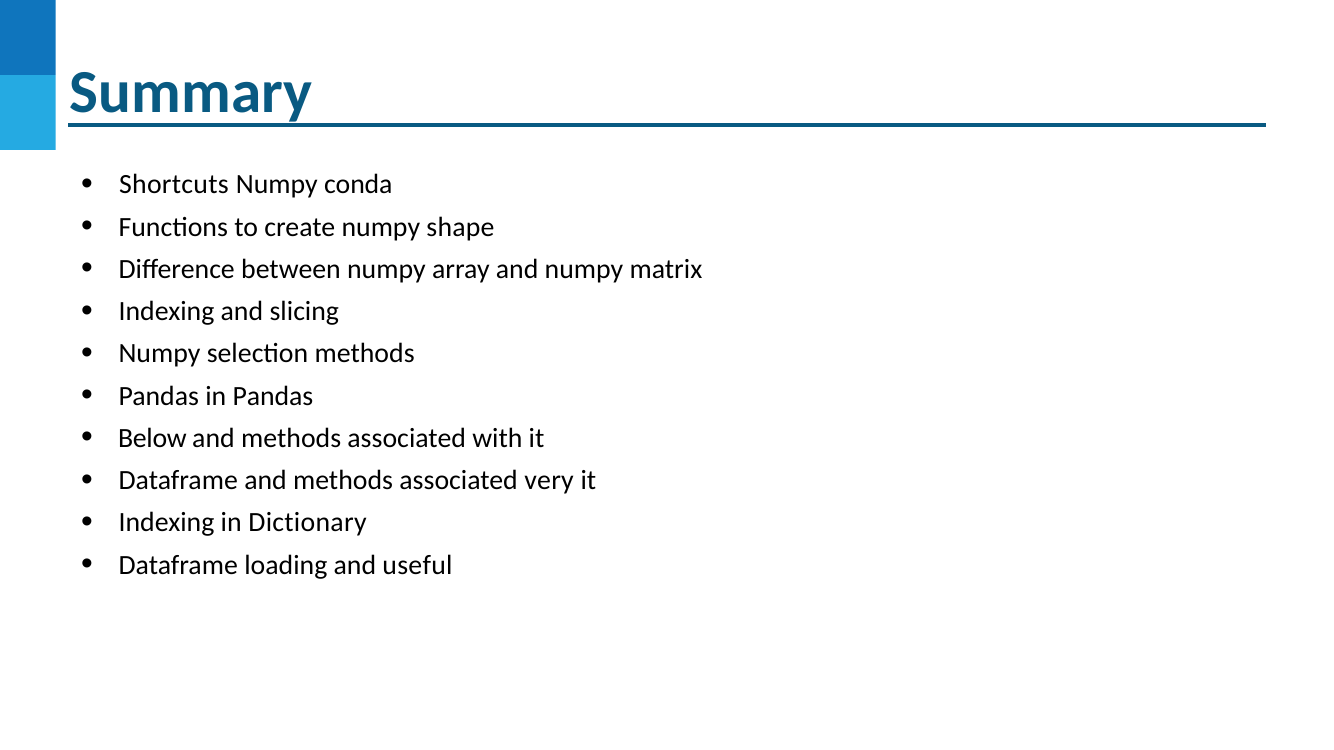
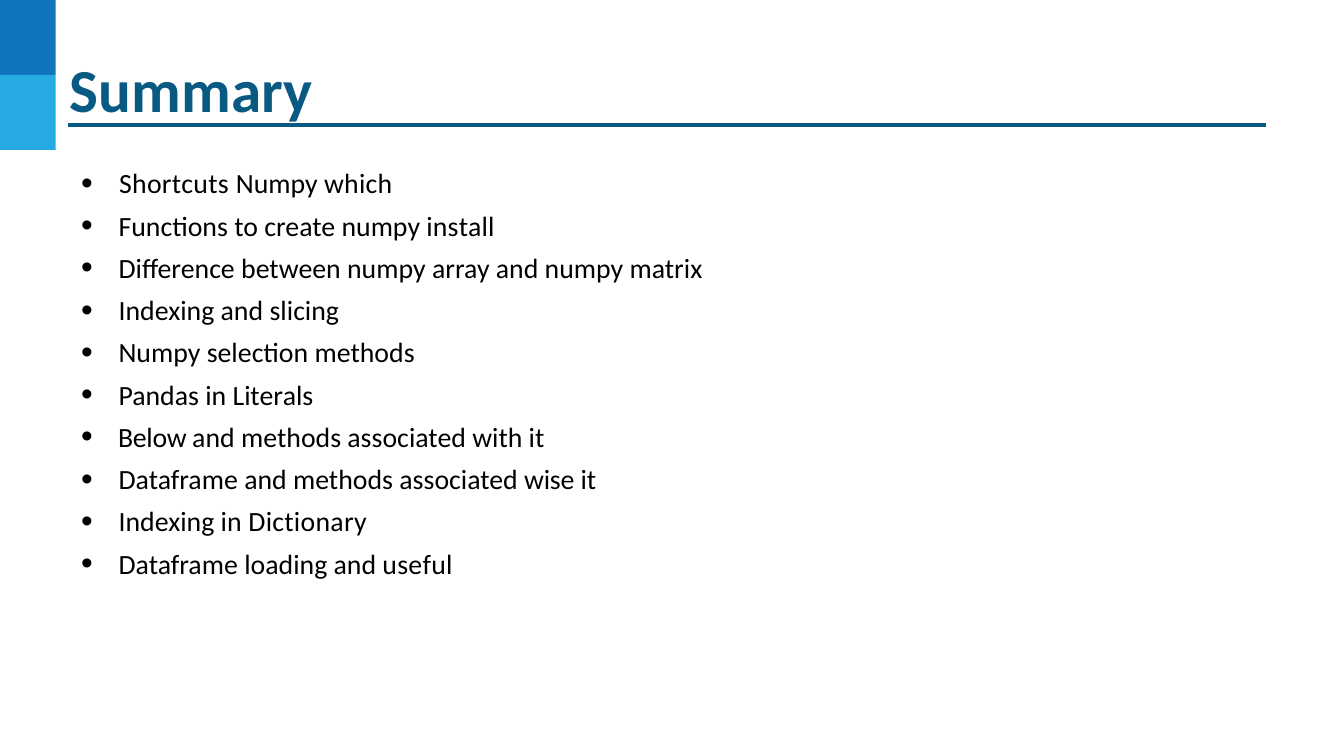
conda: conda -> which
shape: shape -> install
in Pandas: Pandas -> Literals
very: very -> wise
